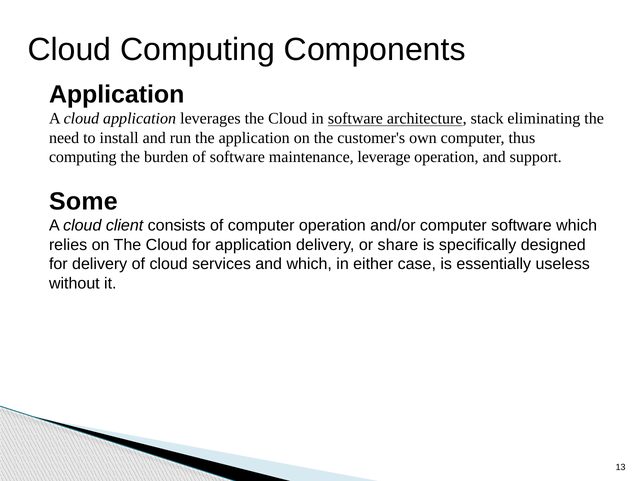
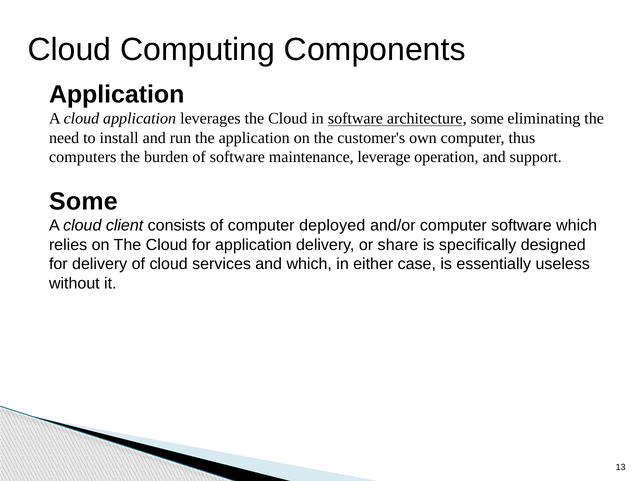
architecture stack: stack -> some
computing at (83, 157): computing -> computers
computer operation: operation -> deployed
